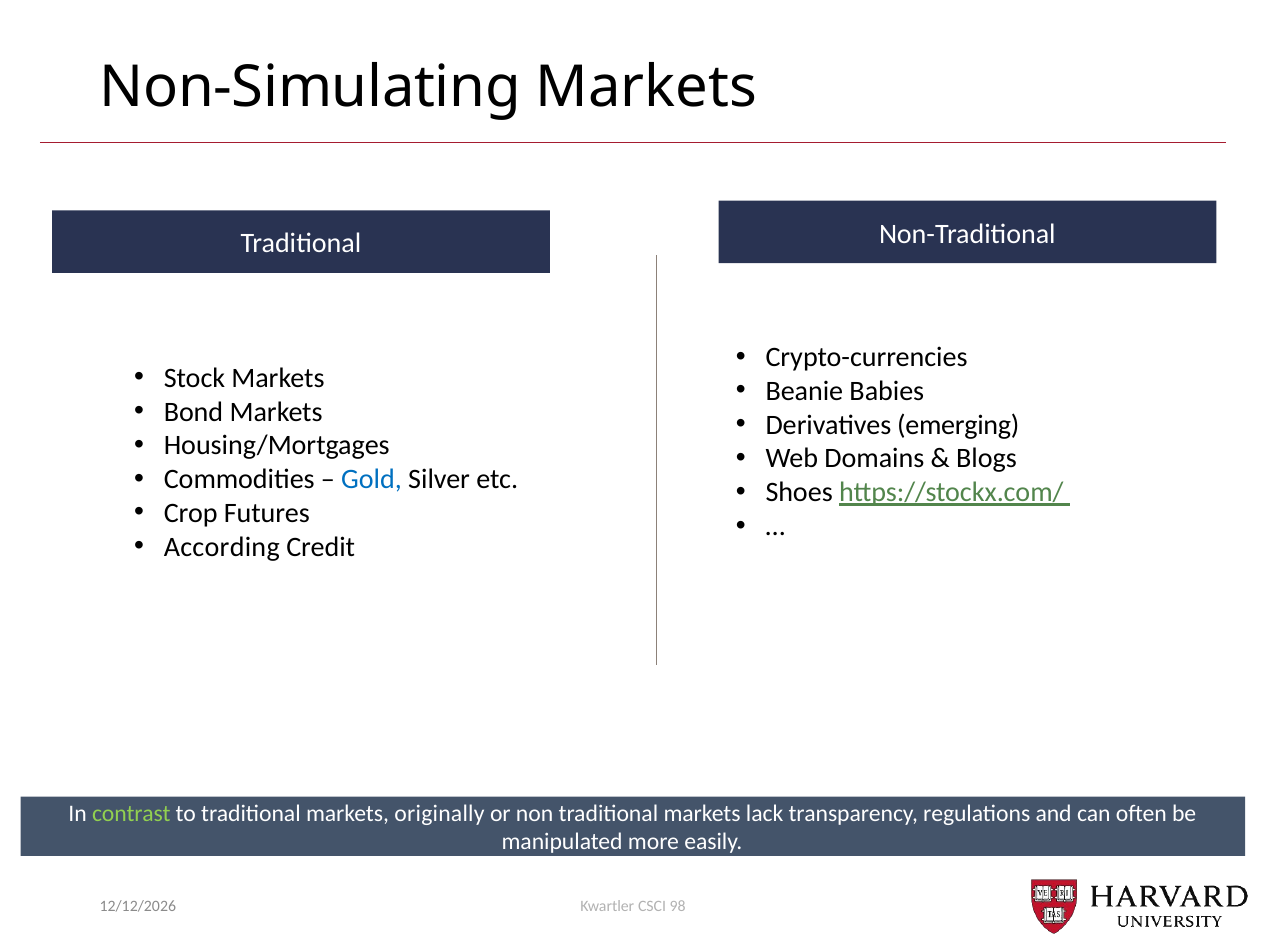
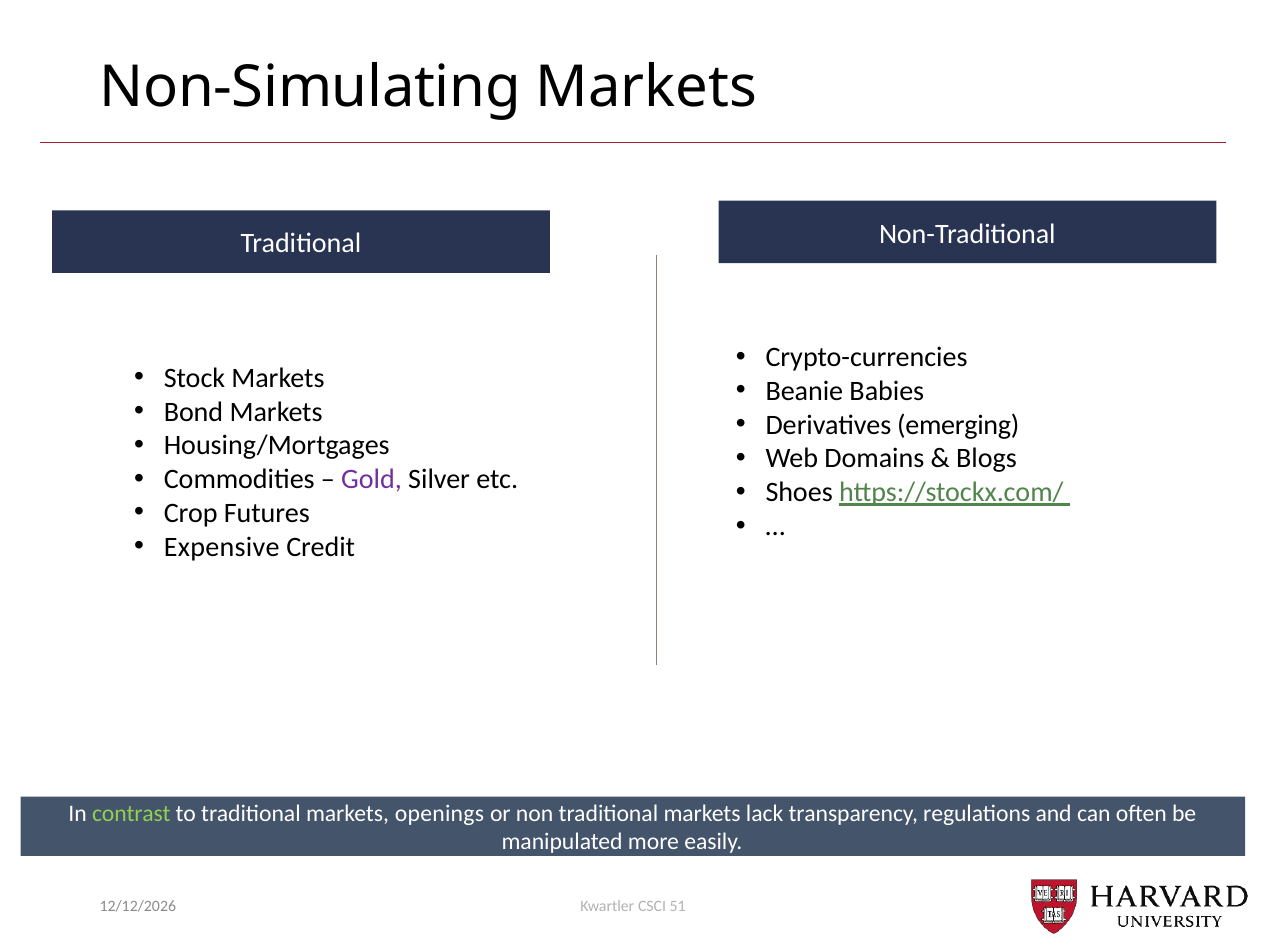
Gold colour: blue -> purple
According: According -> Expensive
originally: originally -> openings
98: 98 -> 51
